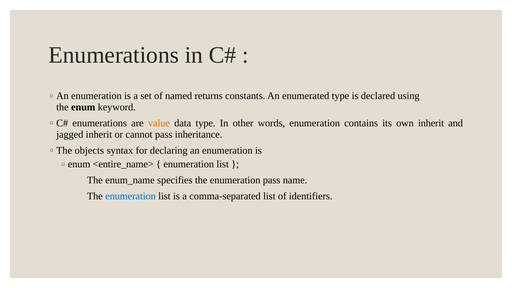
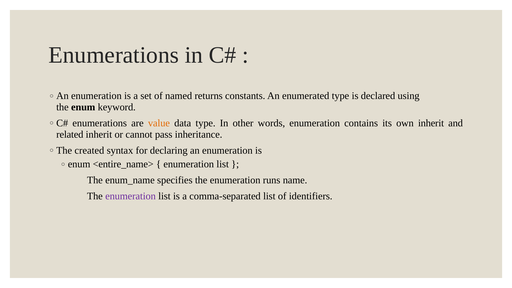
jagged: jagged -> related
objects: objects -> created
enumeration pass: pass -> runs
enumeration at (131, 196) colour: blue -> purple
